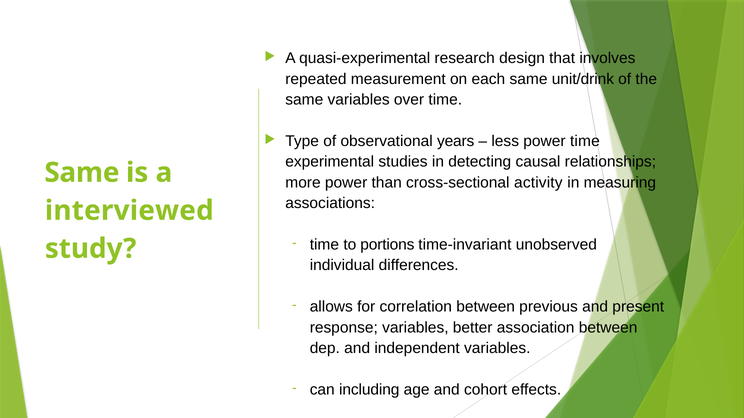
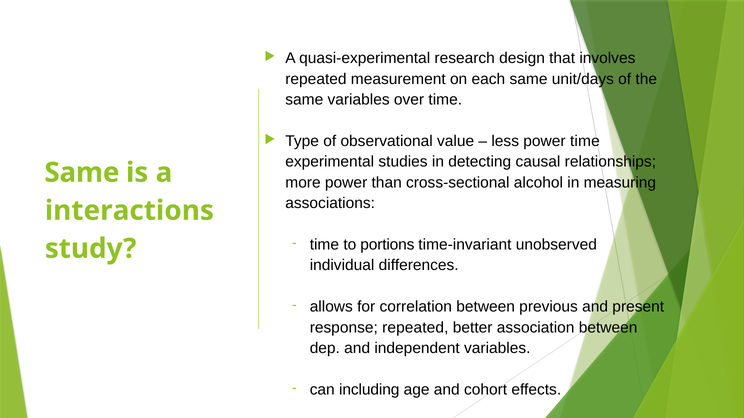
unit/drink: unit/drink -> unit/days
years: years -> value
activity: activity -> alcohol
interviewed: interviewed -> interactions
response variables: variables -> repeated
